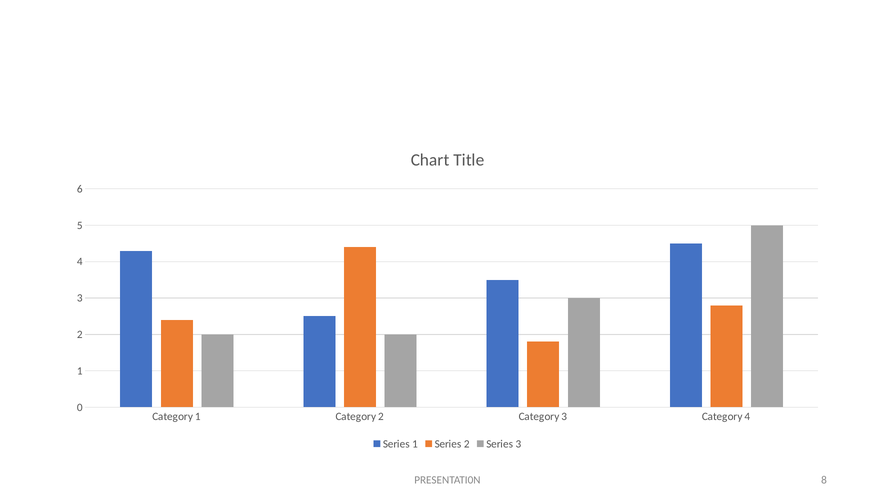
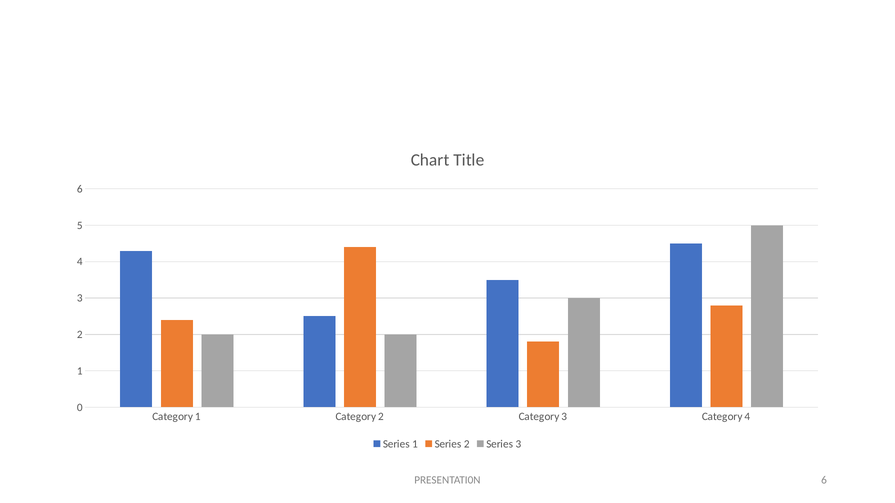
PRESENTATI0N 8: 8 -> 6
